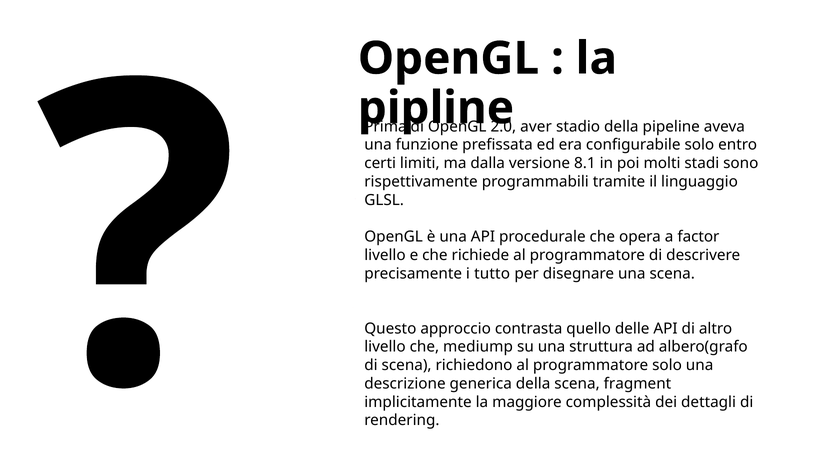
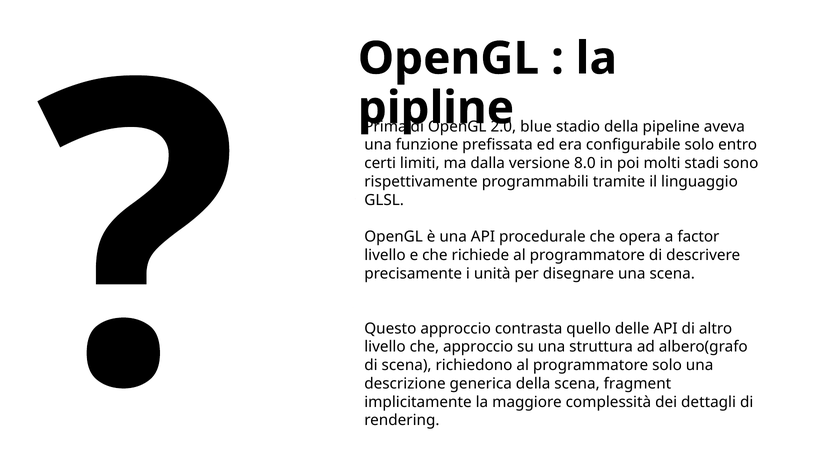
aver: aver -> blue
8.1: 8.1 -> 8.0
tutto: tutto -> unità
che mediump: mediump -> approccio
